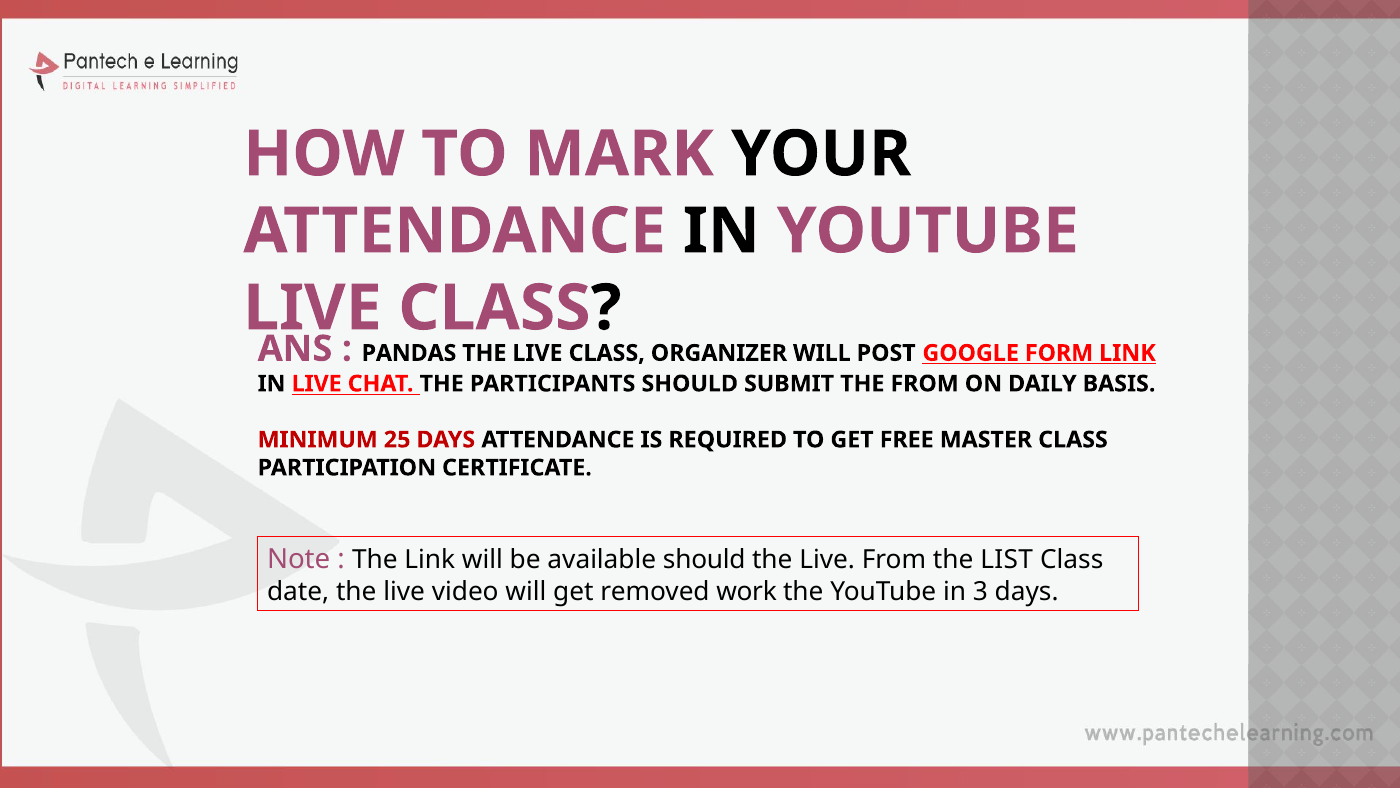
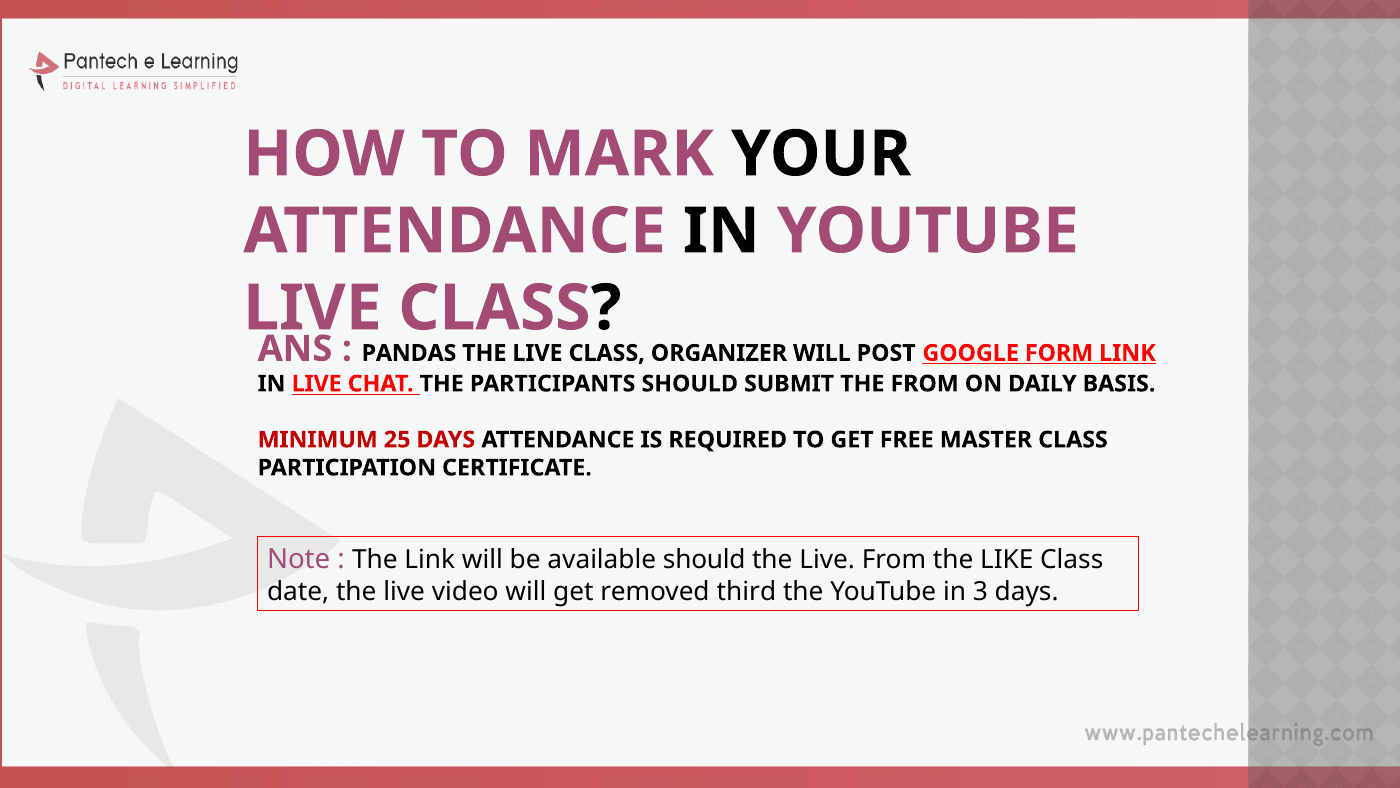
LIST: LIST -> LIKE
work: work -> third
